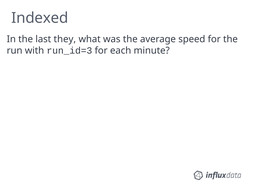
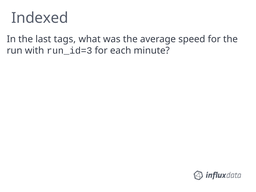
they: they -> tags
